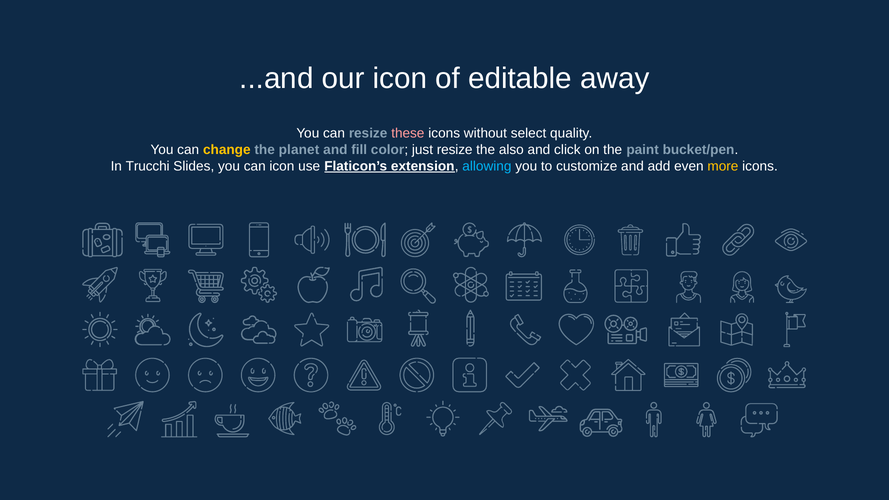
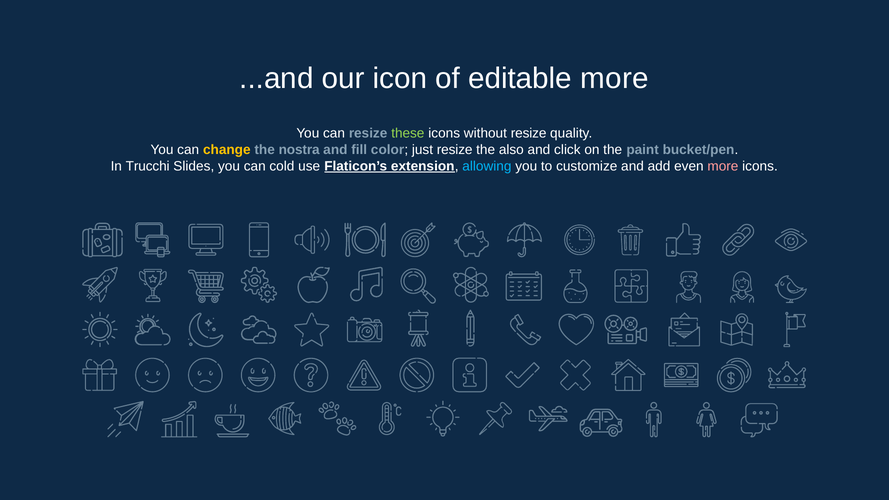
editable away: away -> more
these colour: pink -> light green
without select: select -> resize
planet: planet -> nostra
can icon: icon -> cold
more at (723, 166) colour: yellow -> pink
